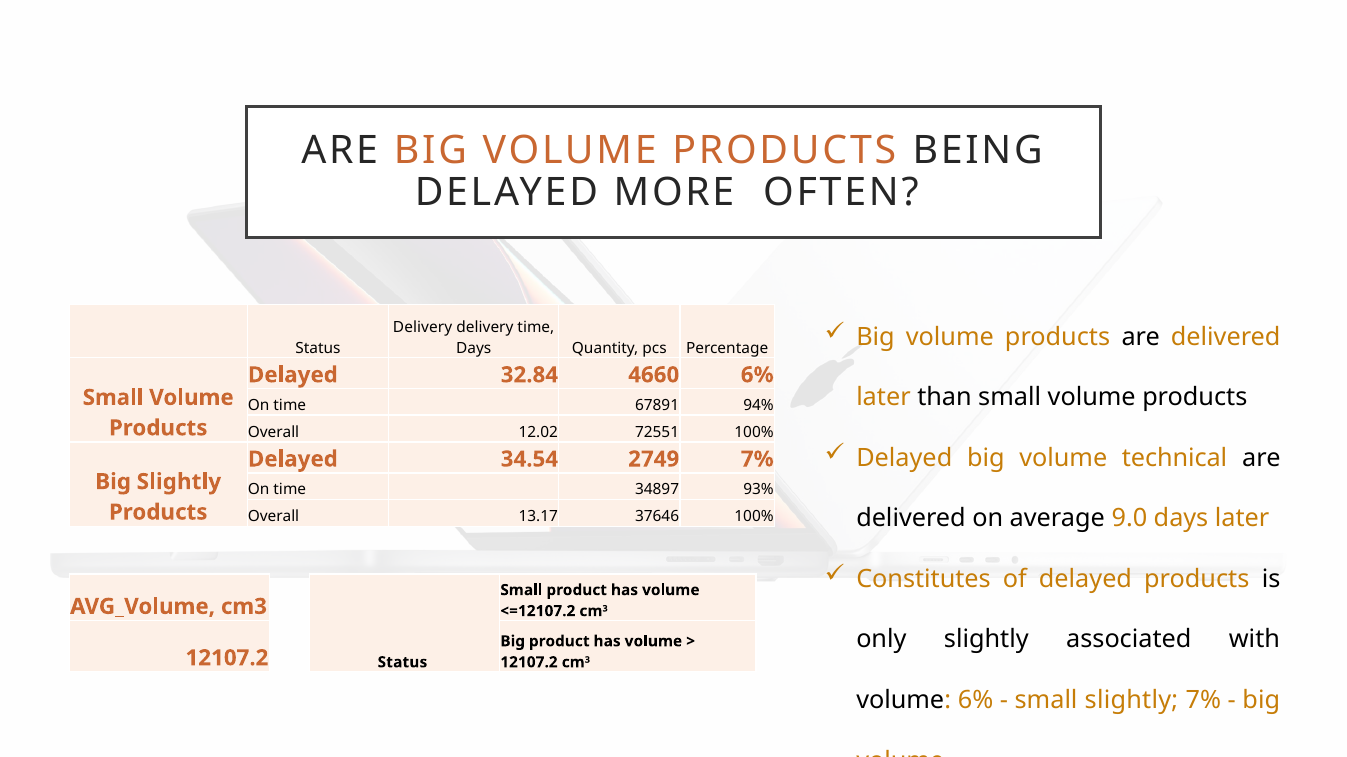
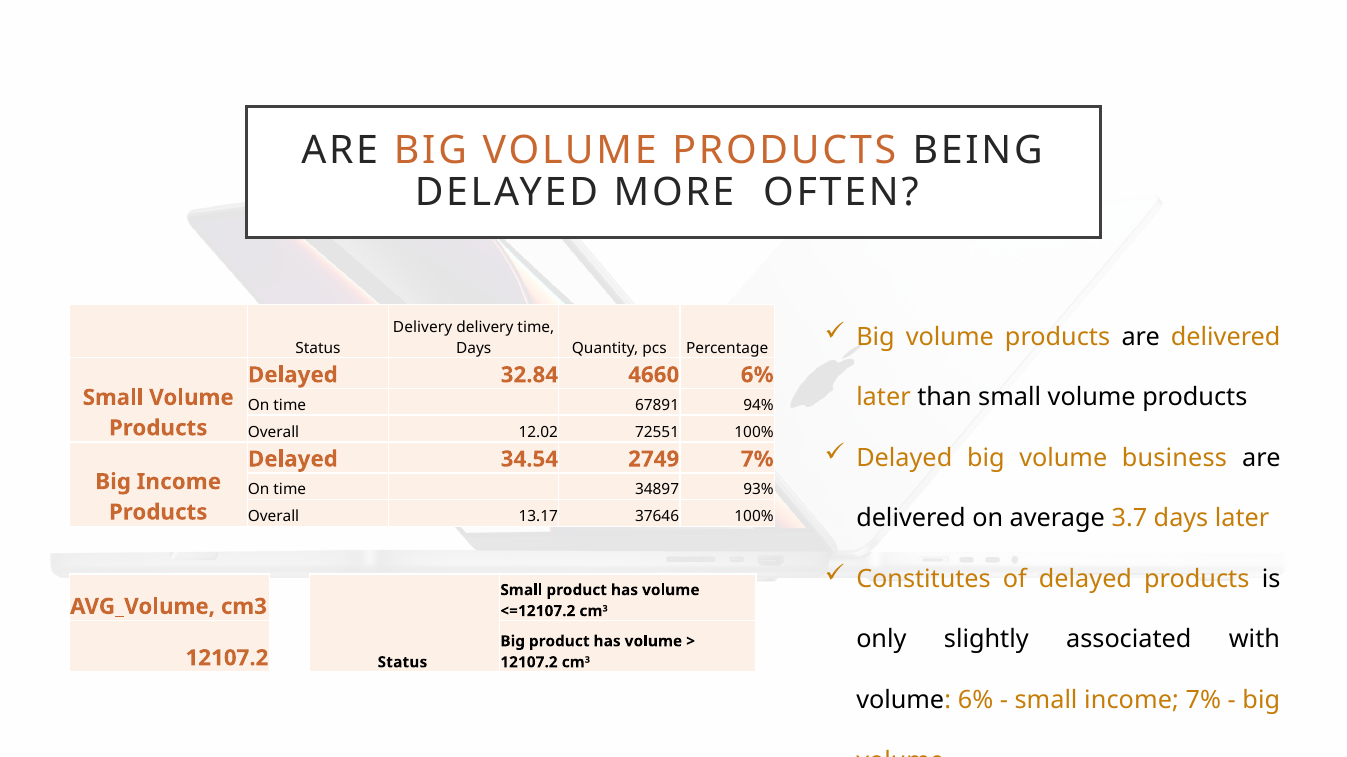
technical: technical -> business
Big Slightly: Slightly -> Income
9.0: 9.0 -> 3.7
small slightly: slightly -> income
